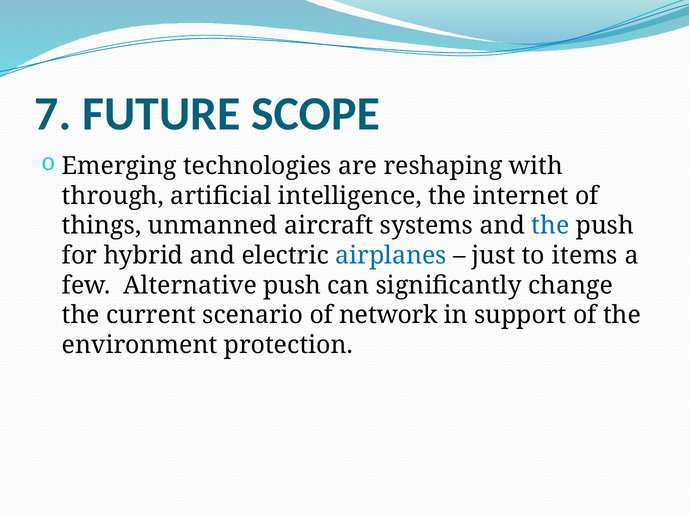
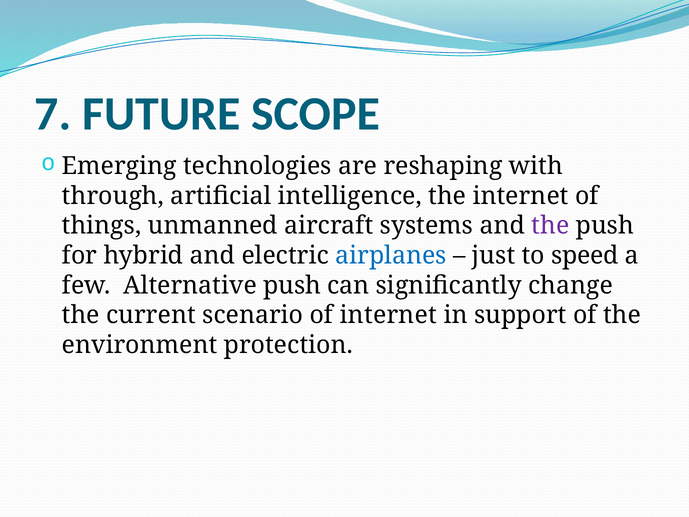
the at (550, 226) colour: blue -> purple
items: items -> speed
of network: network -> internet
